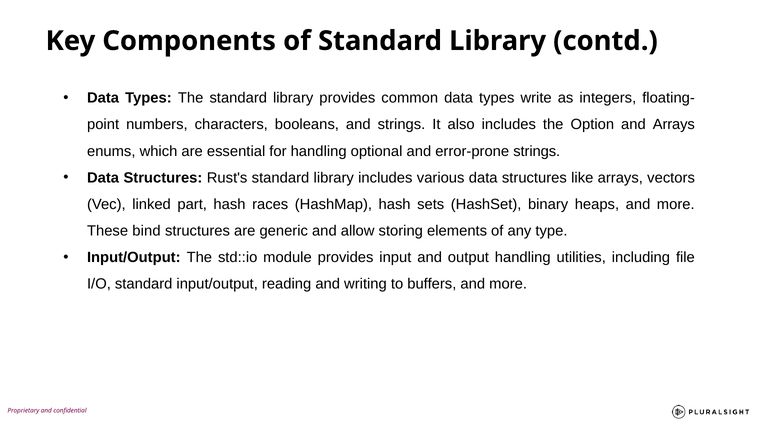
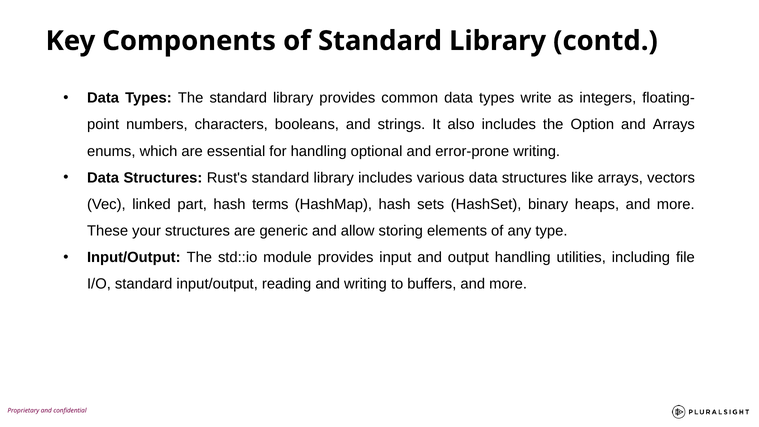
error-prone strings: strings -> writing
races: races -> terms
bind: bind -> your
